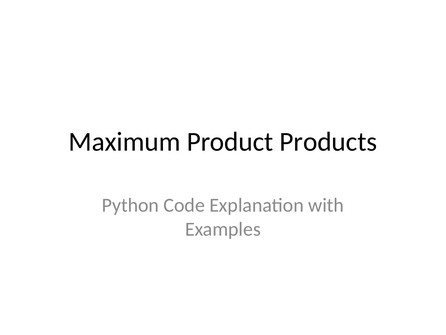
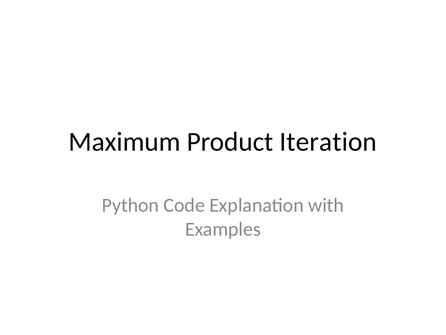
Products: Products -> Iteration
